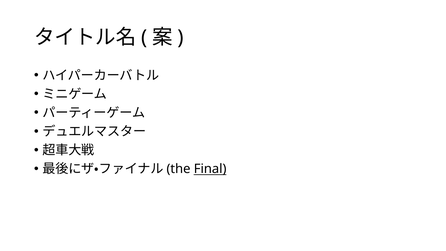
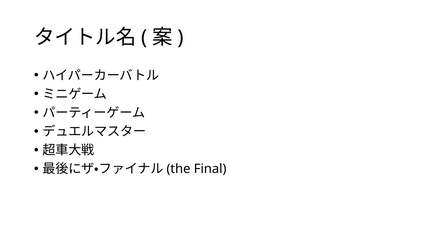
Final underline: present -> none
